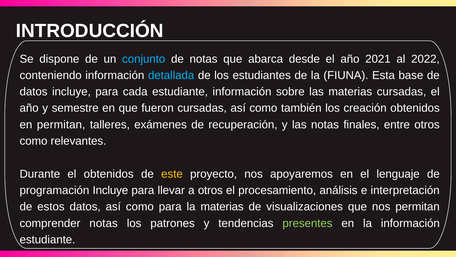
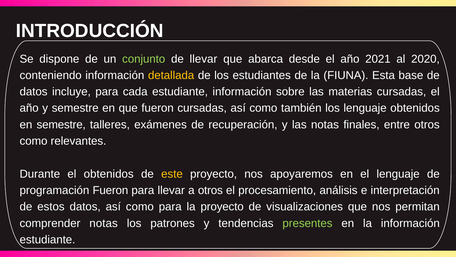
conjunto colour: light blue -> light green
de notas: notas -> llevar
2022: 2022 -> 2020
detallada colour: light blue -> yellow
los creación: creación -> lenguaje
en permitan: permitan -> semestre
programación Incluye: Incluye -> Fueron
la materias: materias -> proyecto
